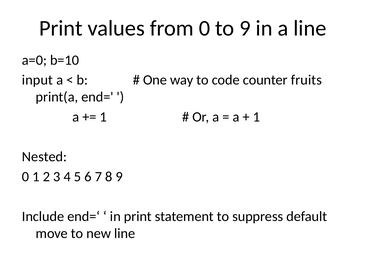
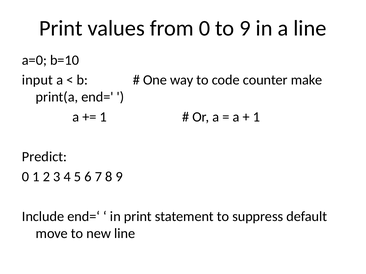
fruits: fruits -> make
Nested: Nested -> Predict
